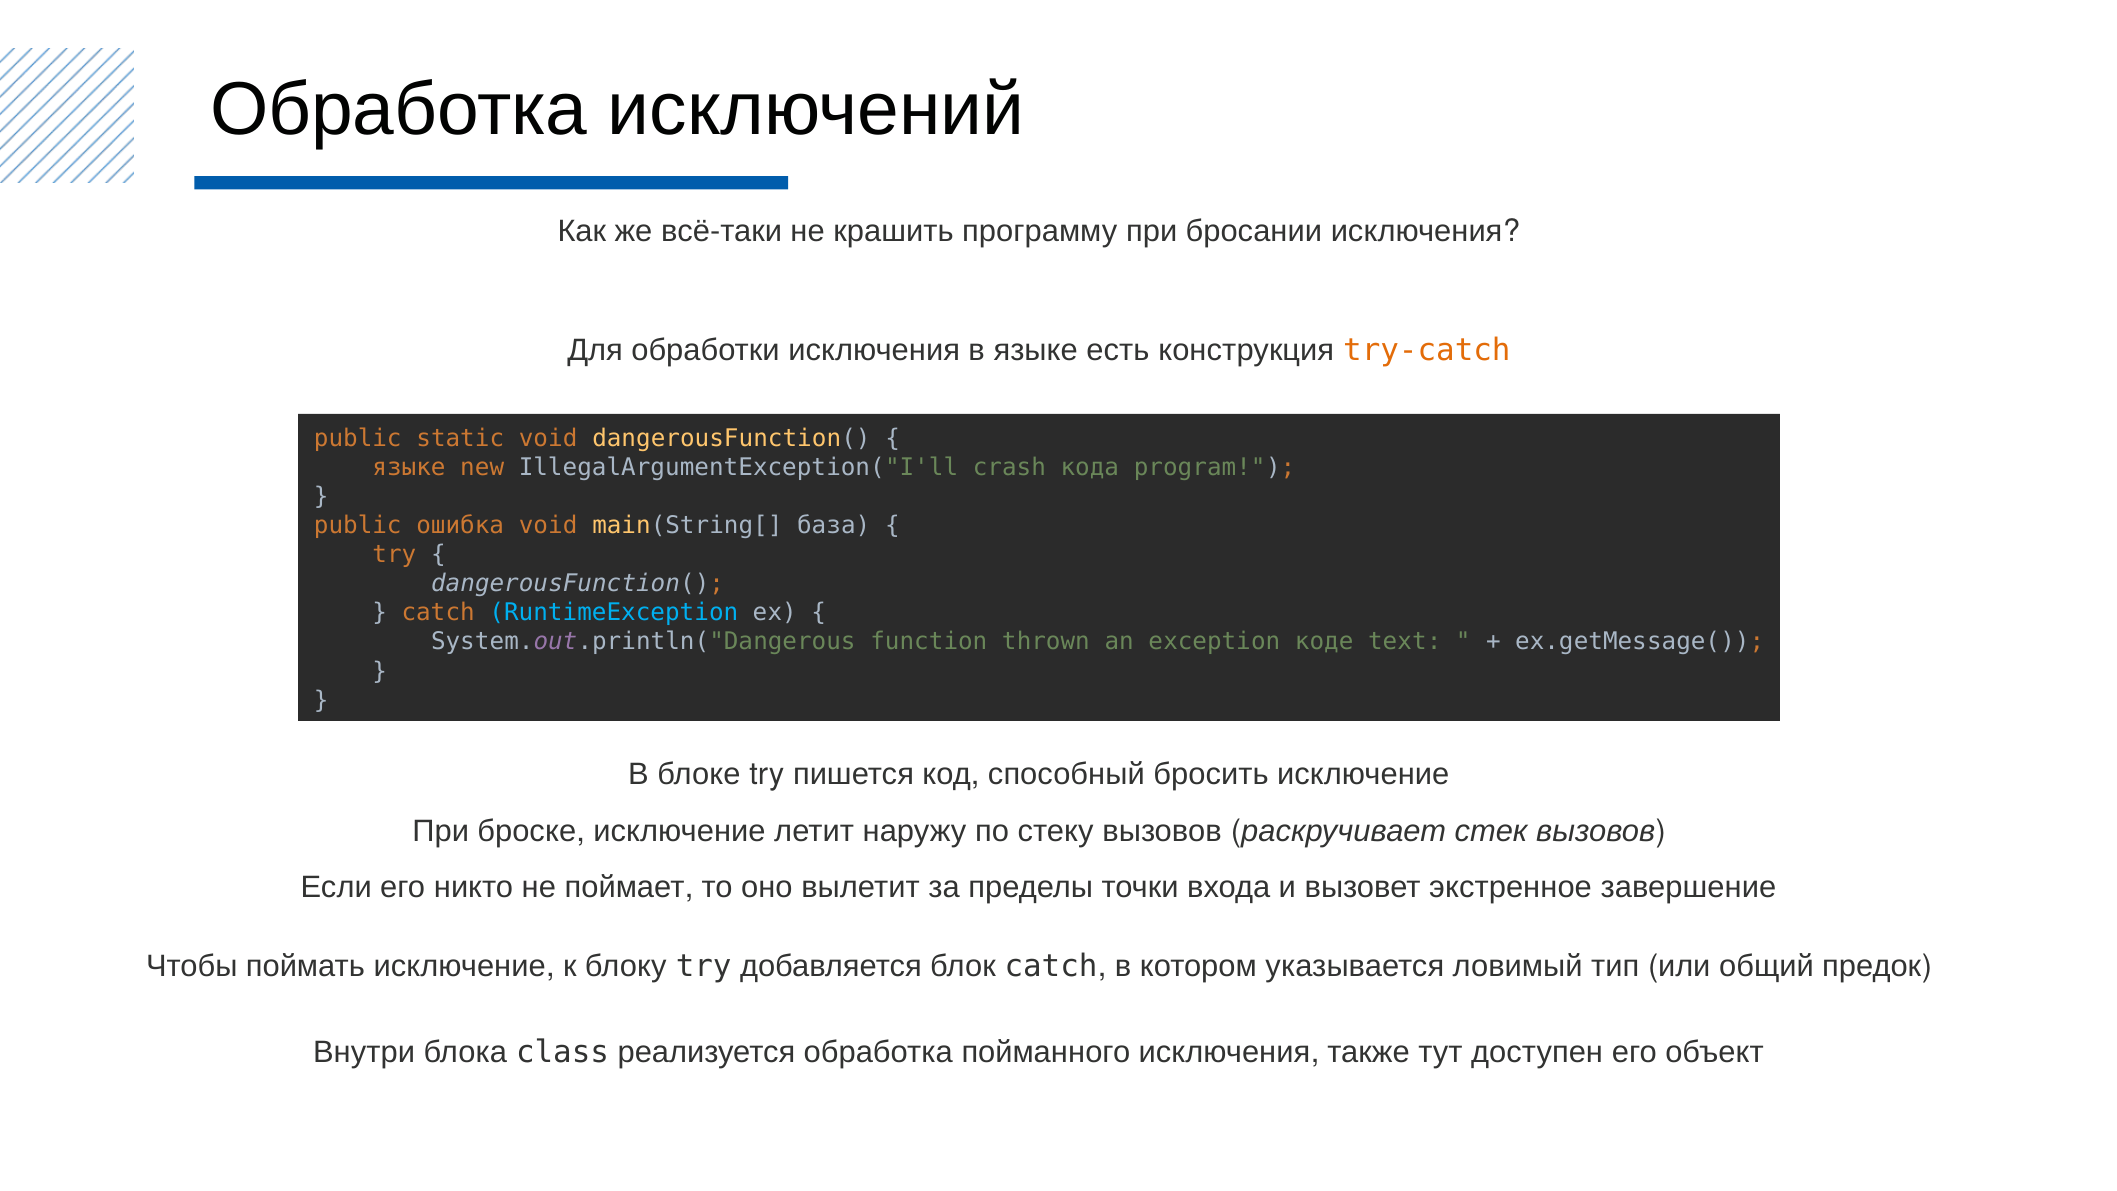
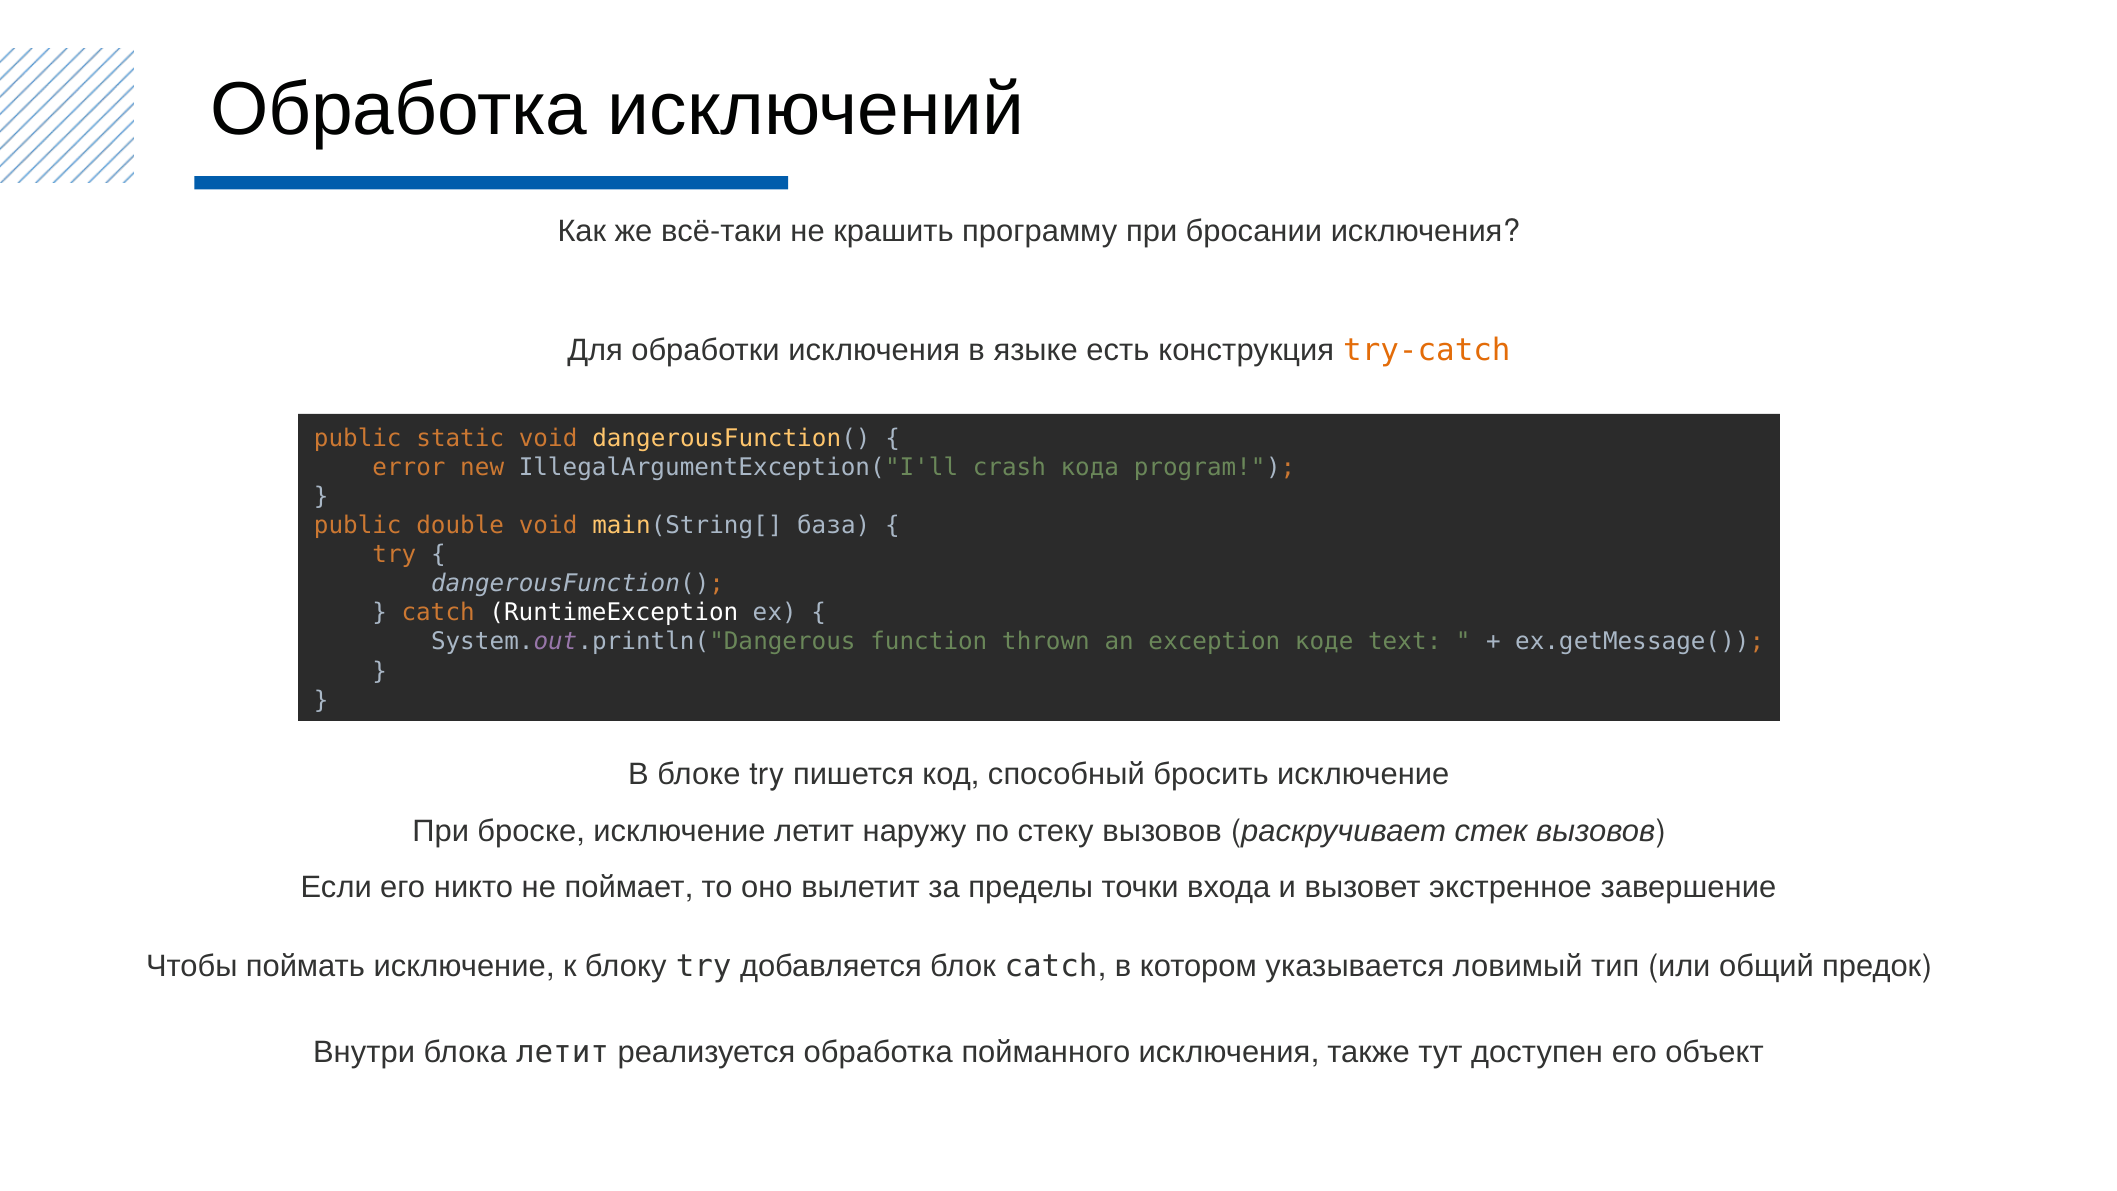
языке at (409, 467): языке -> error
ошибка: ошибка -> double
RuntimeException colour: light blue -> white
блока class: class -> летит
